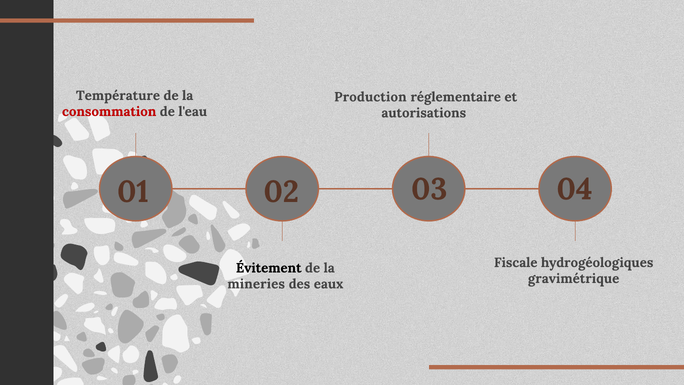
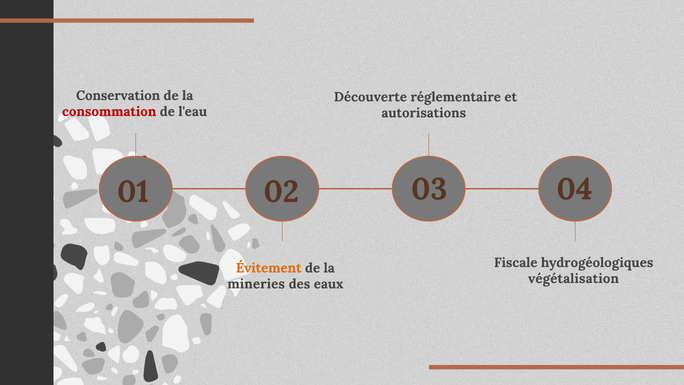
Température: Température -> Conservation
Production: Production -> Découverte
Évitement colour: black -> orange
gravimétrique: gravimétrique -> végétalisation
